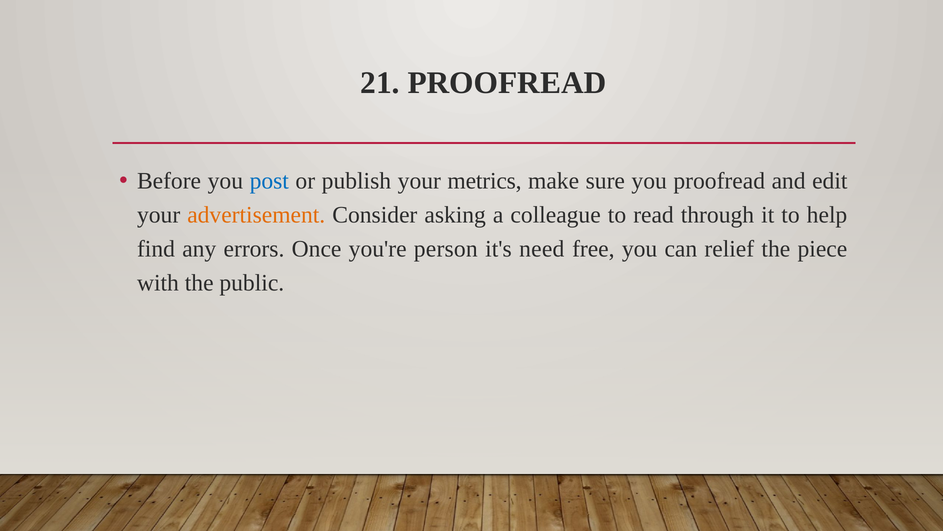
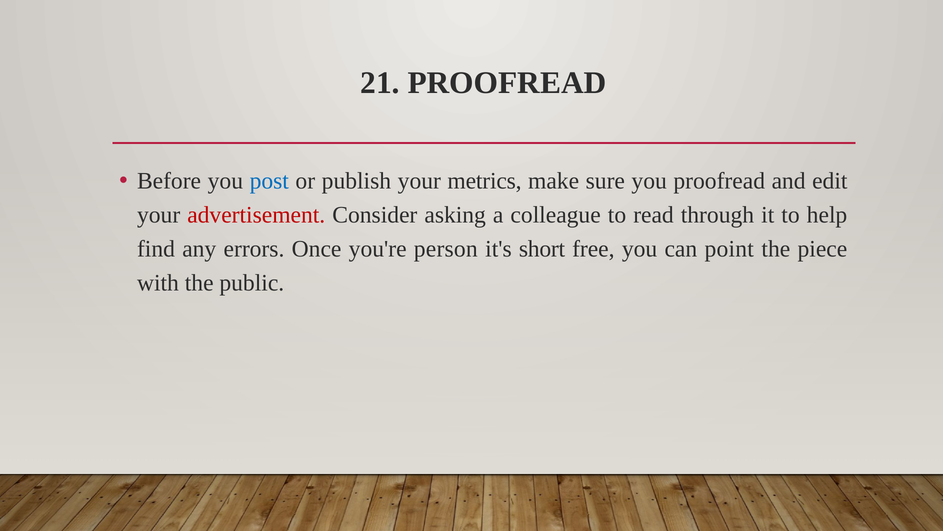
advertisement colour: orange -> red
need: need -> short
relief: relief -> point
